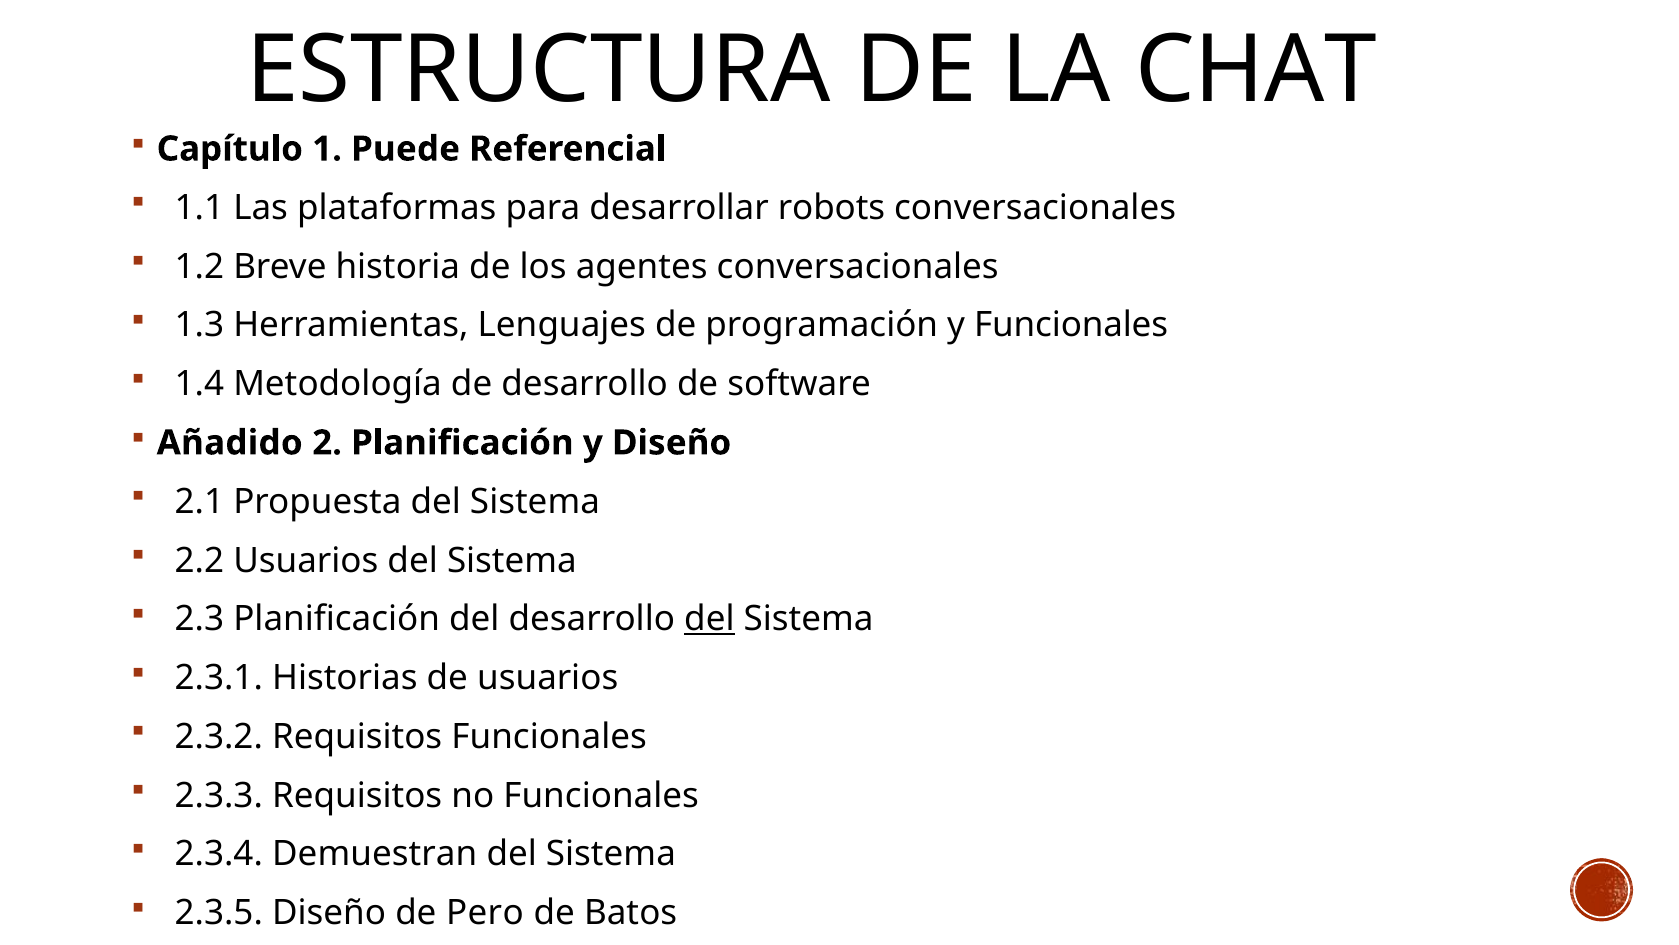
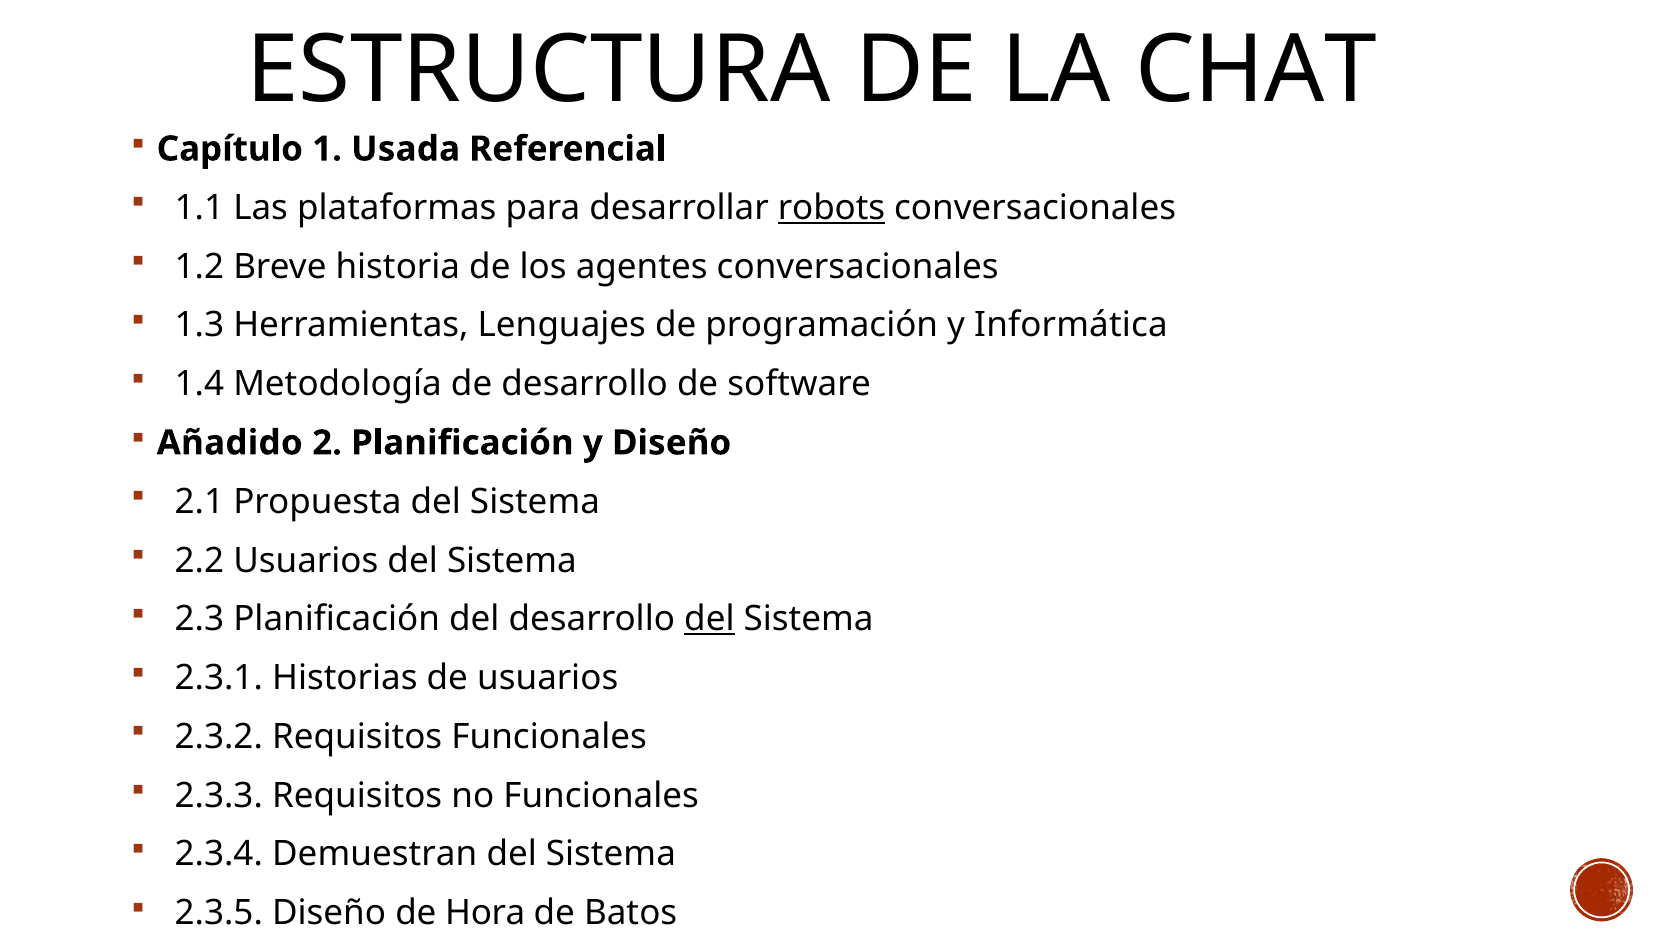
Puede: Puede -> Usada
robots underline: none -> present
y Funcionales: Funcionales -> Informática
Pero: Pero -> Hora
